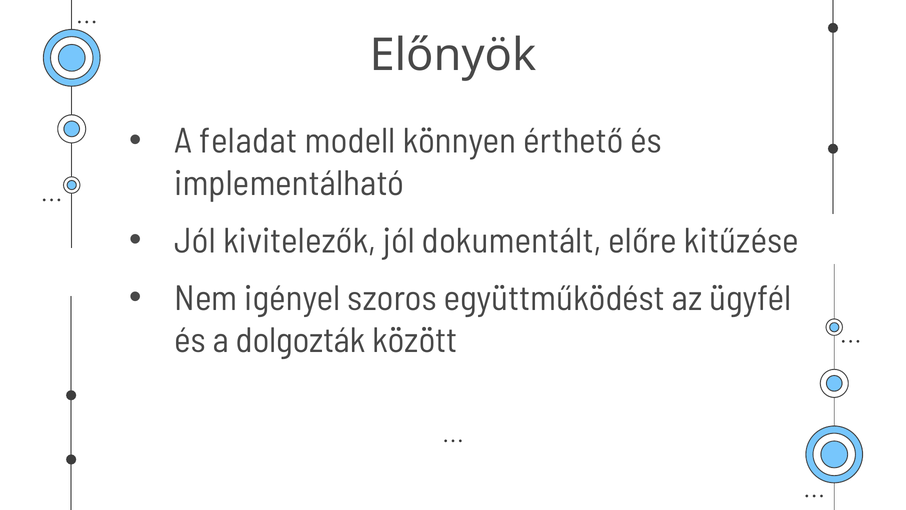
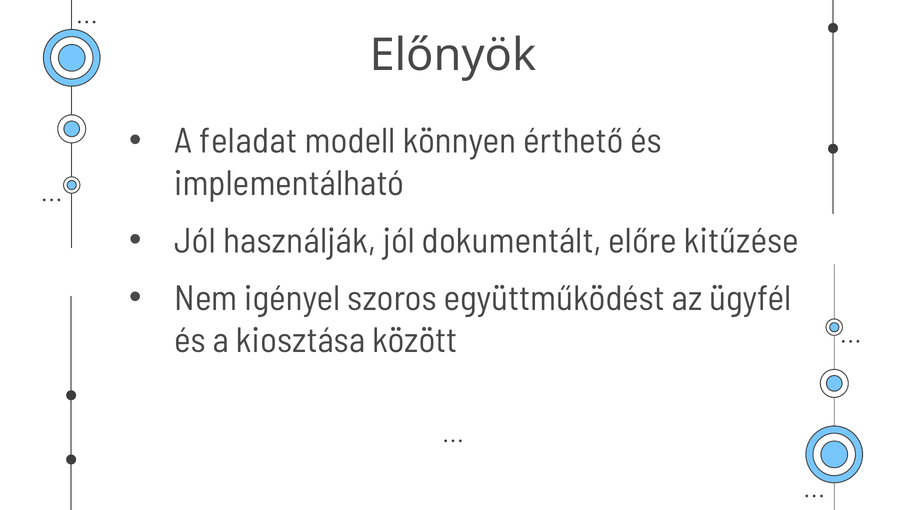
kivitelezők: kivitelezők -> használják
dolgozták: dolgozták -> kiosztása
